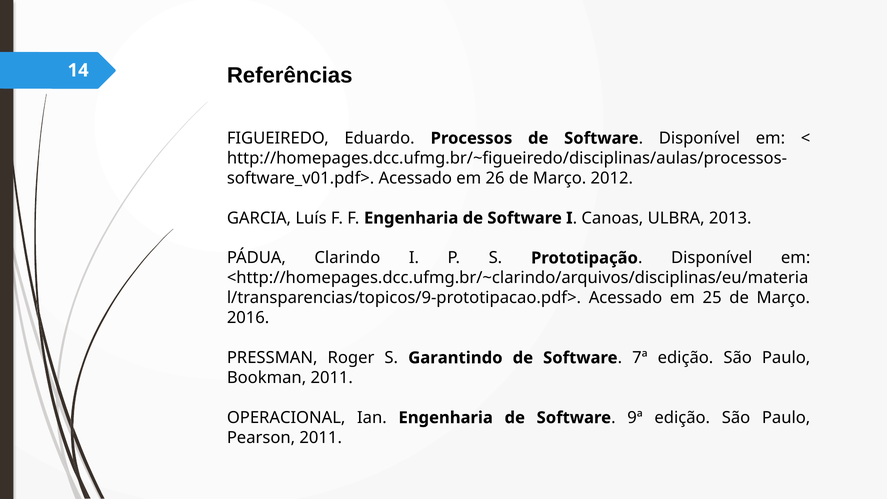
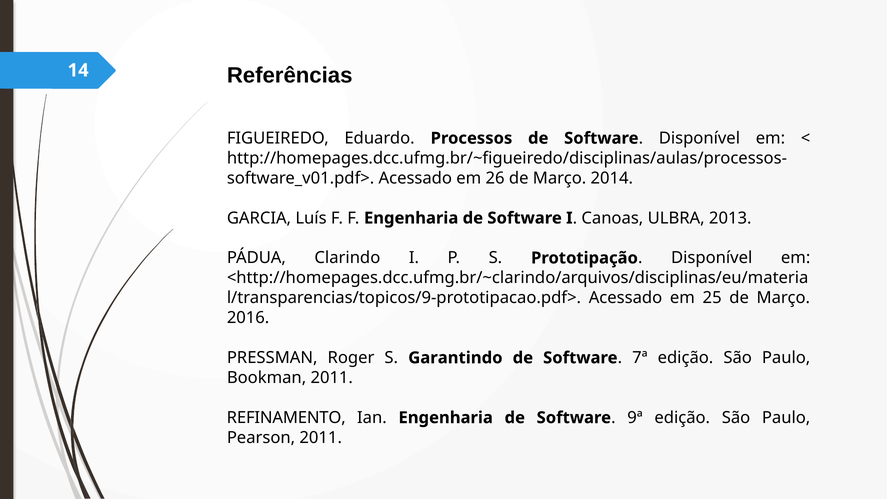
2012: 2012 -> 2014
OPERACIONAL: OPERACIONAL -> REFINAMENTO
